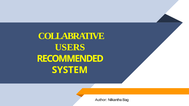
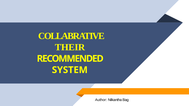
USERS: USERS -> THEIR
